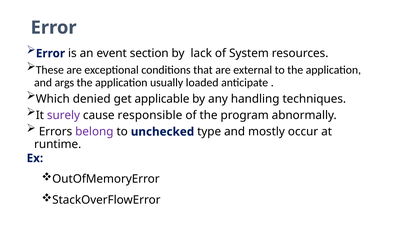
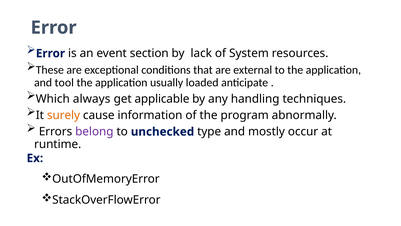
args: args -> tool
denied: denied -> always
surely colour: purple -> orange
responsible: responsible -> information
